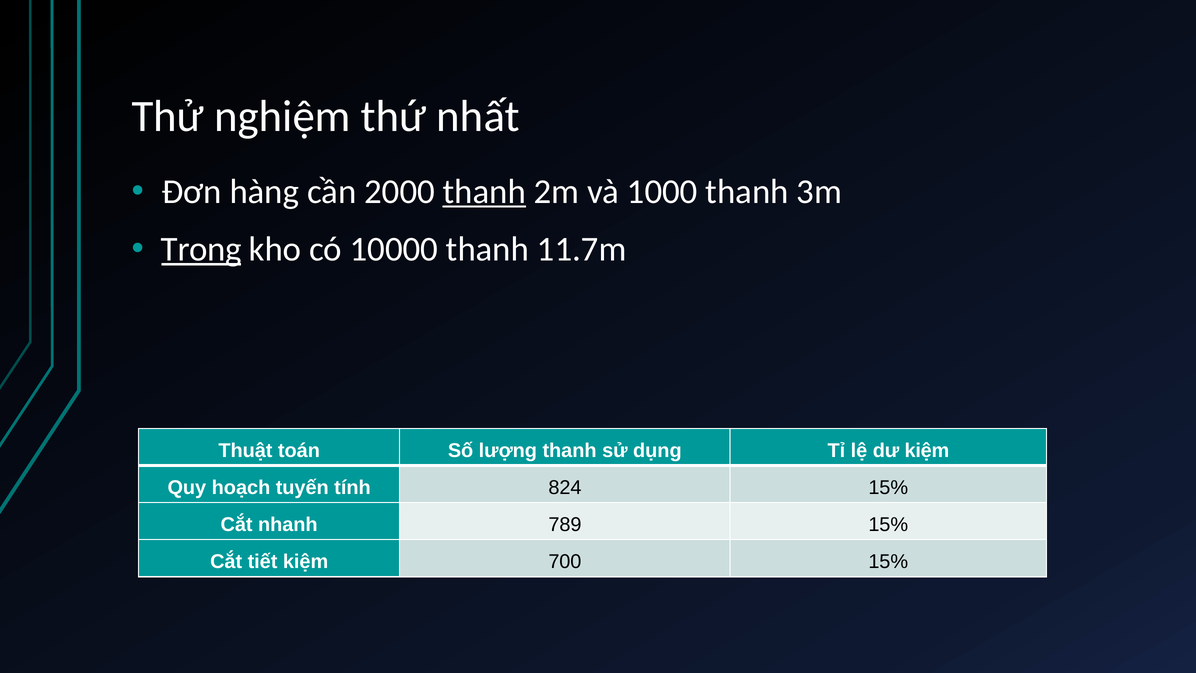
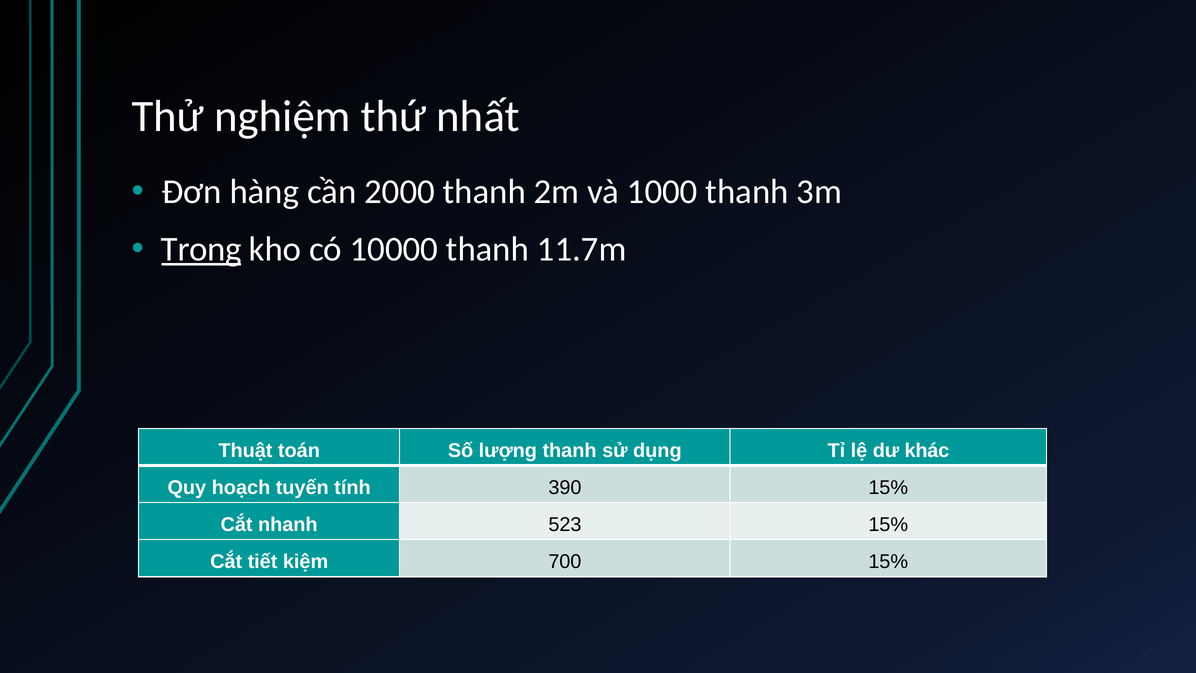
thanh at (484, 192) underline: present -> none
dư kiệm: kiệm -> khác
824: 824 -> 390
789: 789 -> 523
